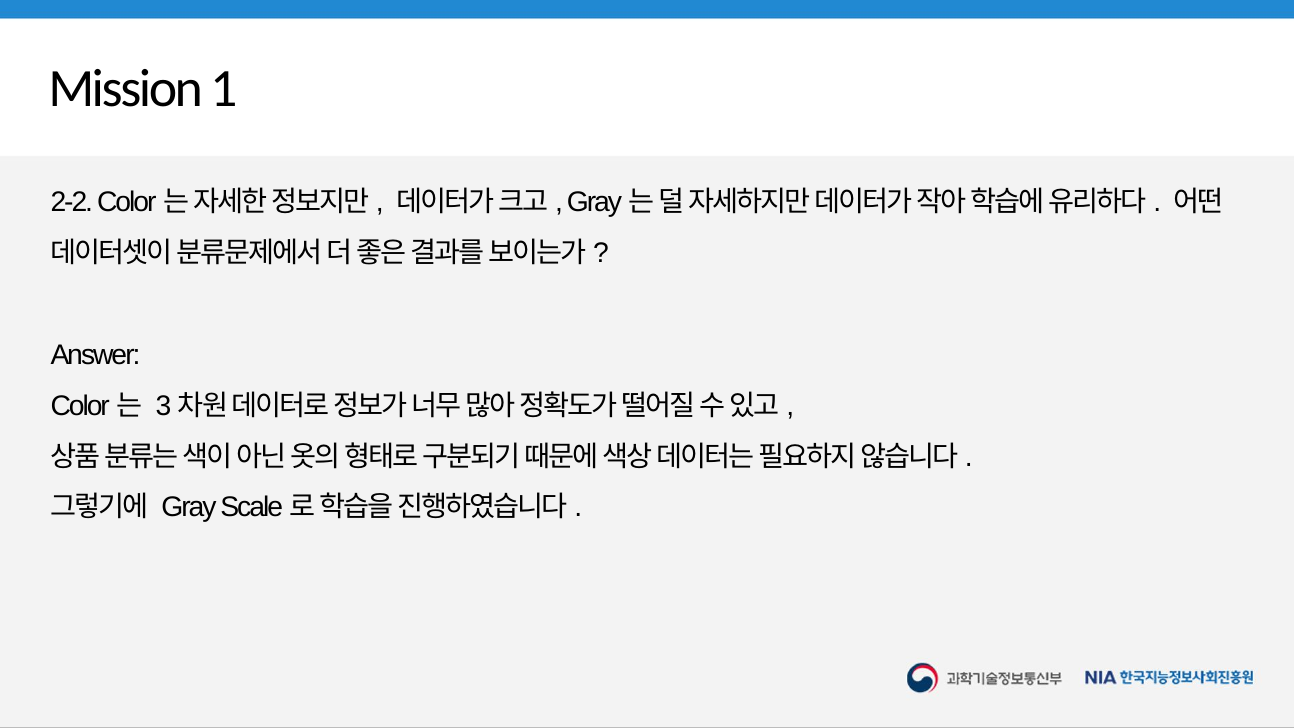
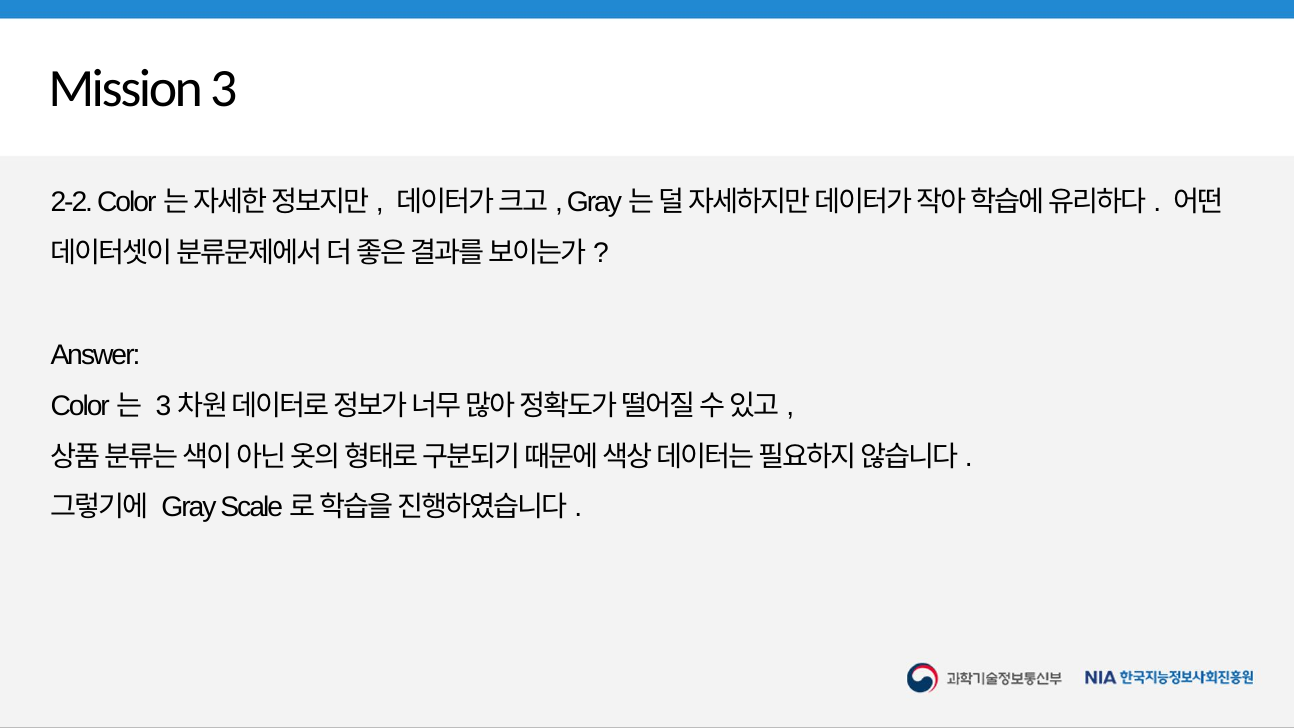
1: 1 -> 3
